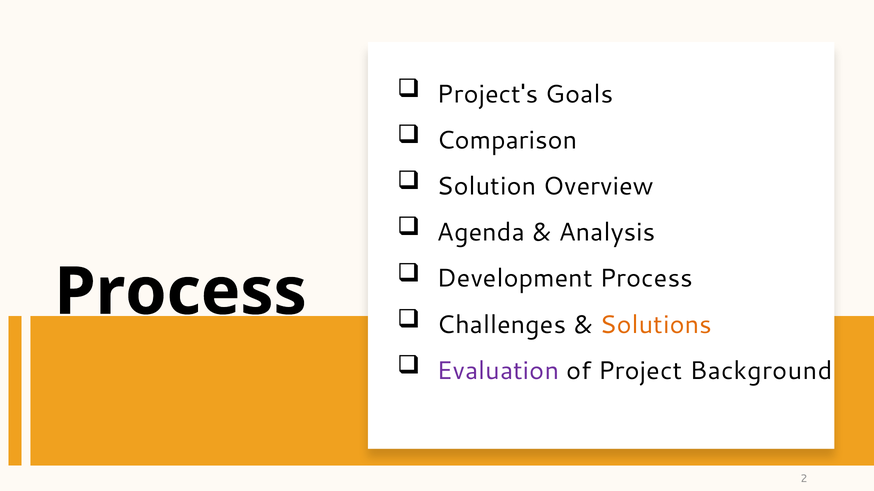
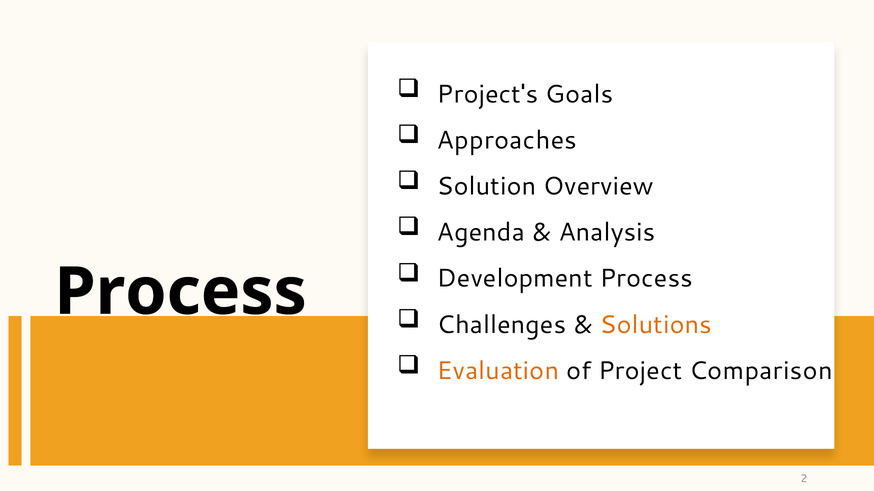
Comparison: Comparison -> Approaches
Evaluation colour: purple -> orange
Background: Background -> Comparison
